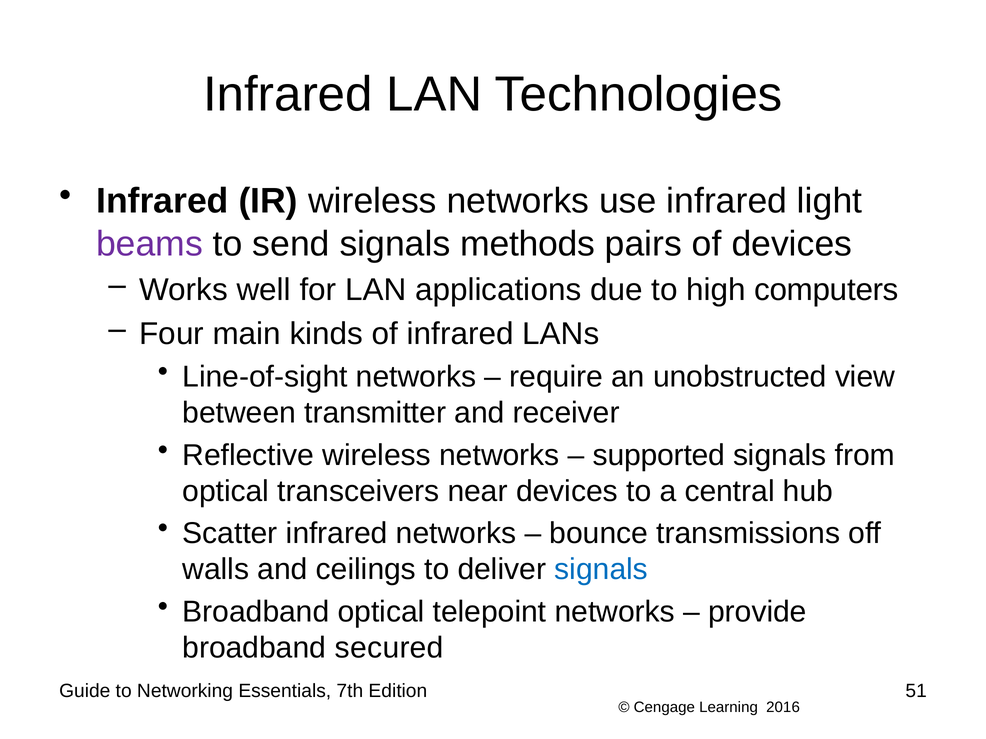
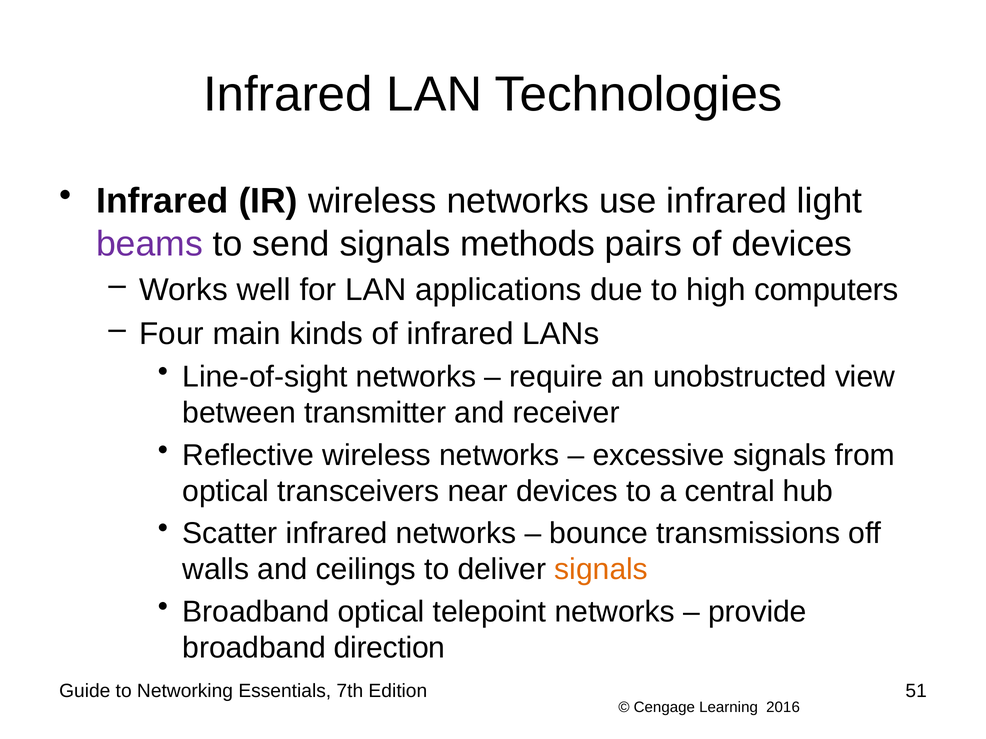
supported: supported -> excessive
signals at (601, 570) colour: blue -> orange
secured: secured -> direction
